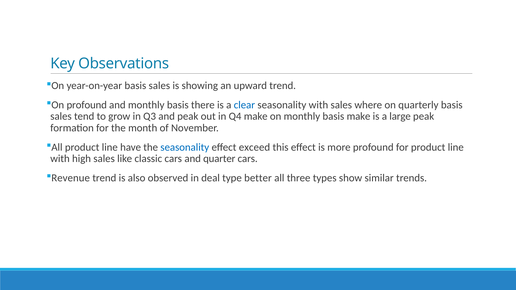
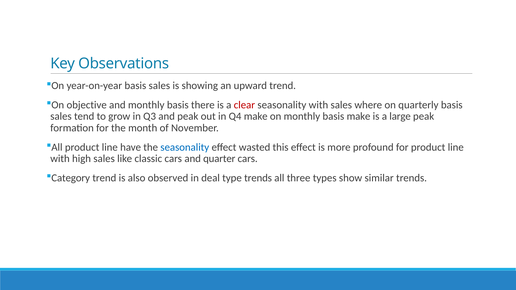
On profound: profound -> objective
clear colour: blue -> red
exceed: exceed -> wasted
Revenue: Revenue -> Category
type better: better -> trends
